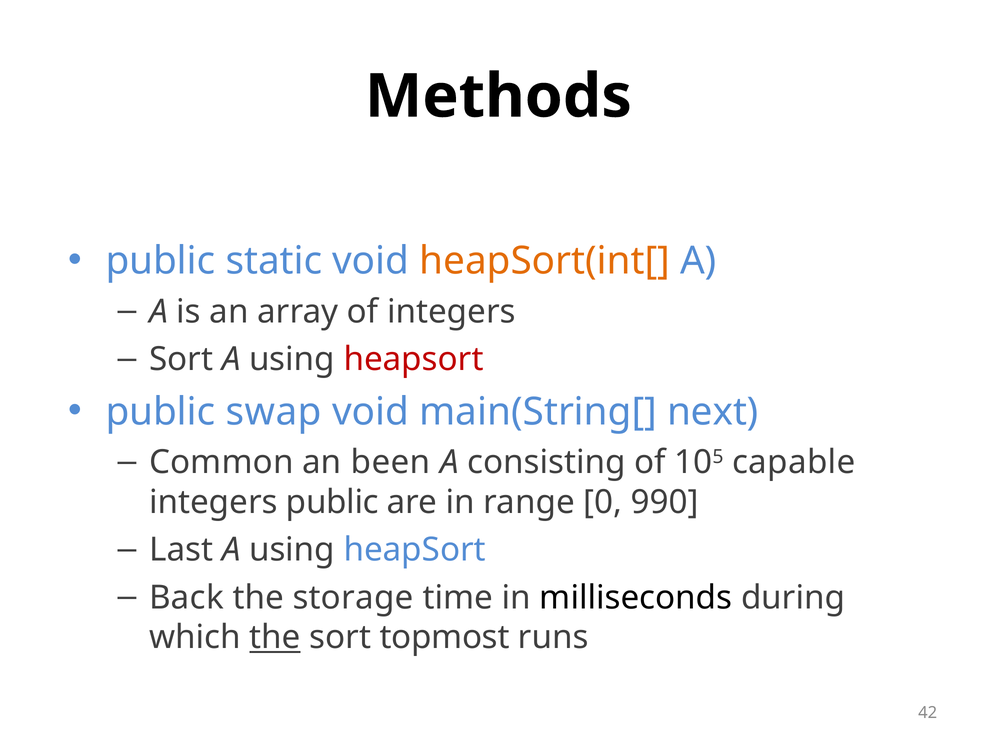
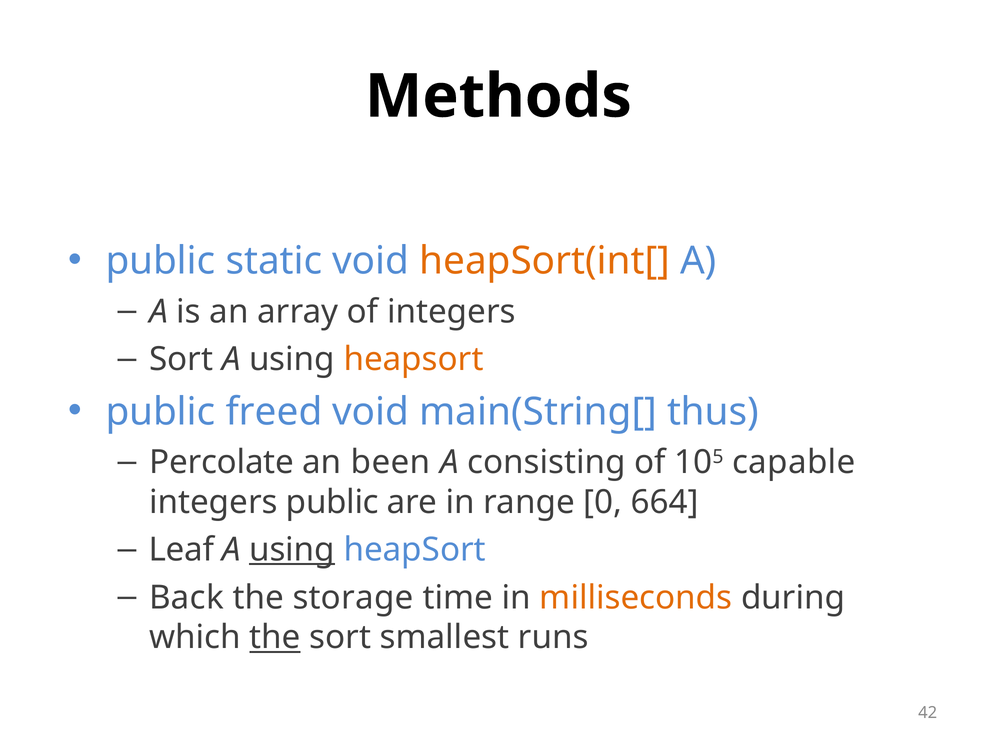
heapsort at (414, 359) colour: red -> orange
swap: swap -> freed
next: next -> thus
Common: Common -> Percolate
990: 990 -> 664
Last: Last -> Leaf
using at (292, 550) underline: none -> present
milliseconds colour: black -> orange
topmost: topmost -> smallest
